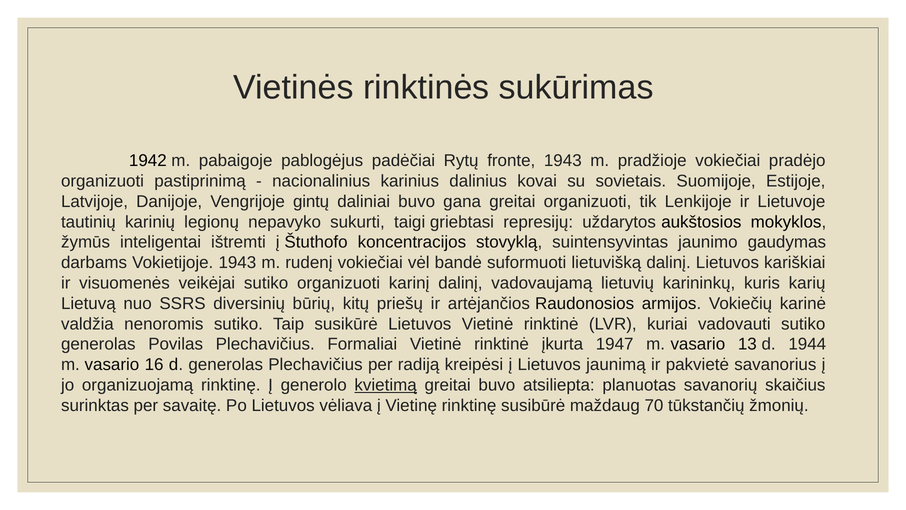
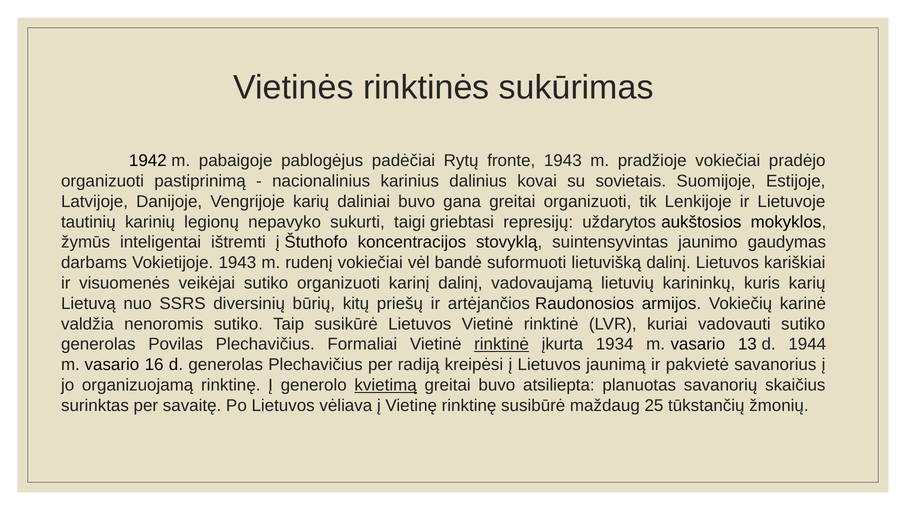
Vengrijoje gintų: gintų -> karių
rinktinė at (502, 344) underline: none -> present
1947: 1947 -> 1934
70: 70 -> 25
